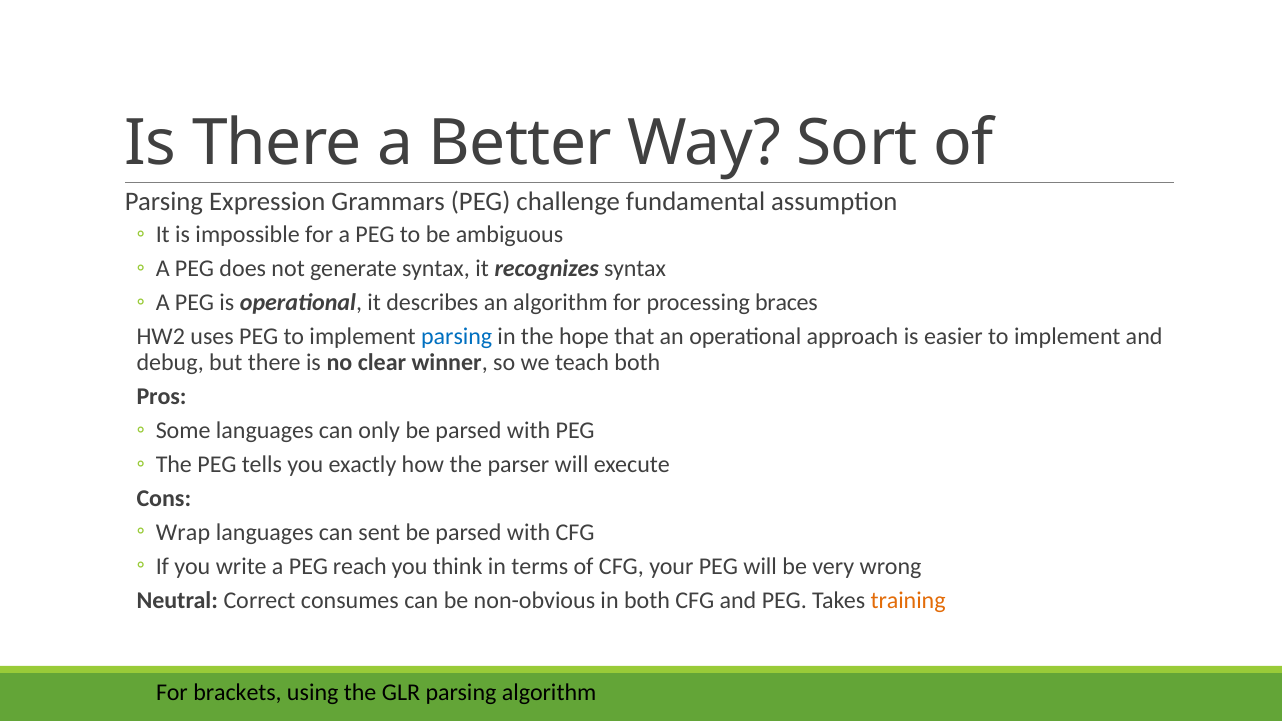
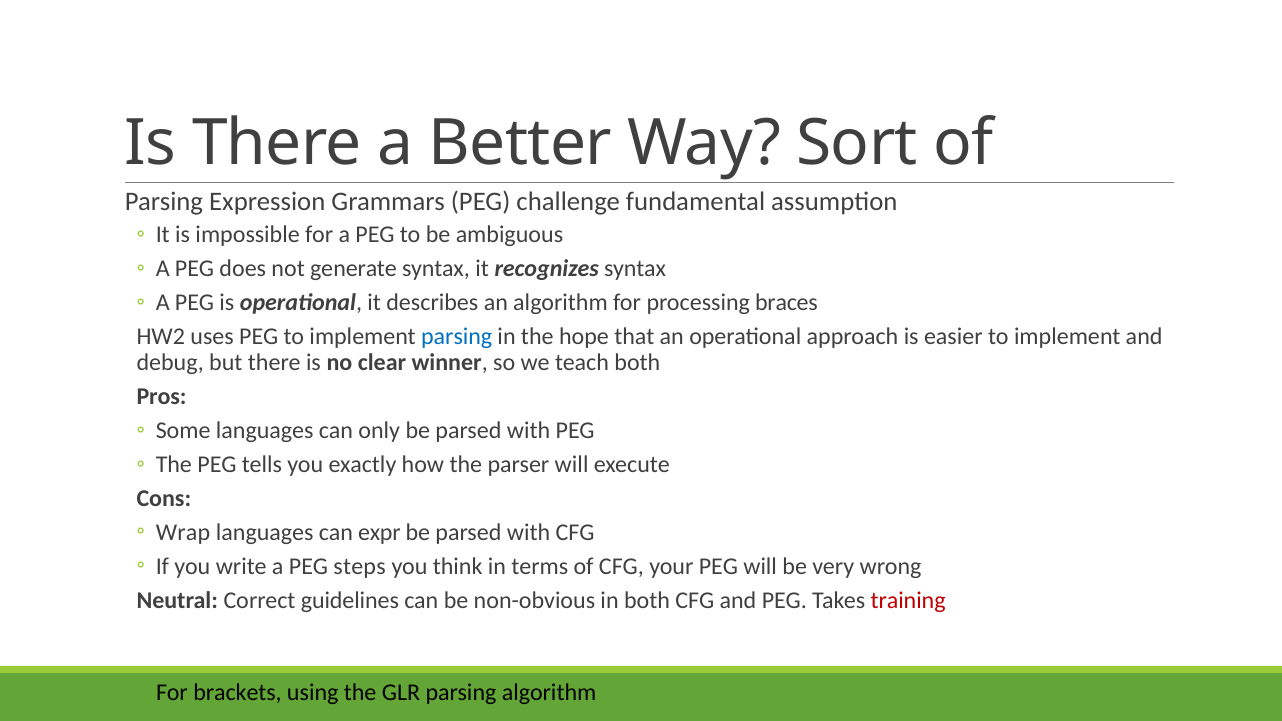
sent: sent -> expr
reach: reach -> steps
consumes: consumes -> guidelines
training colour: orange -> red
